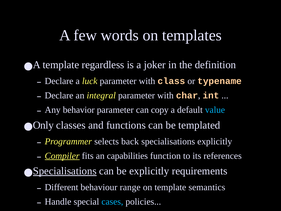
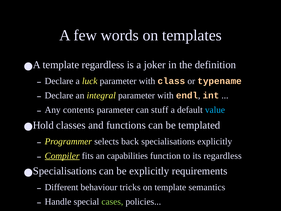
char: char -> endl
behavior: behavior -> contents
copy: copy -> stuff
Only: Only -> Hold
its references: references -> regardless
Specialisations at (65, 171) underline: present -> none
range: range -> tricks
cases colour: light blue -> light green
